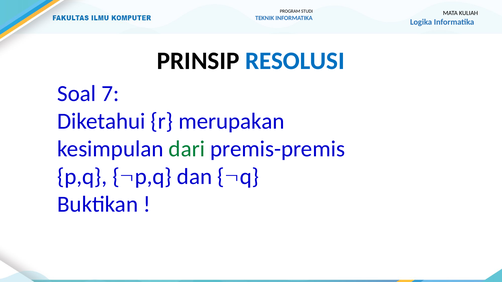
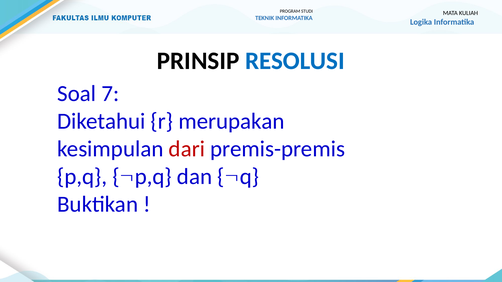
dari colour: green -> red
